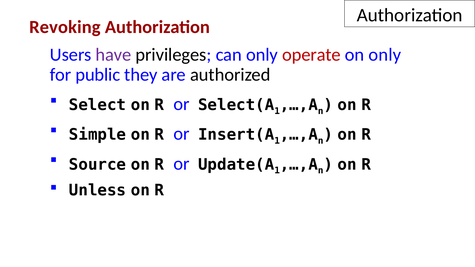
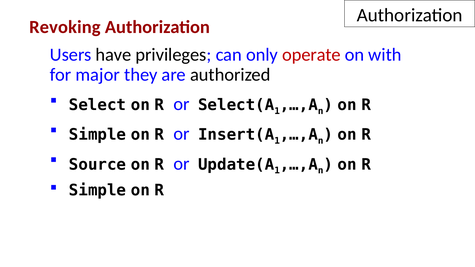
have colour: purple -> black
on only: only -> with
public: public -> major
Unless at (98, 191): Unless -> Simple
